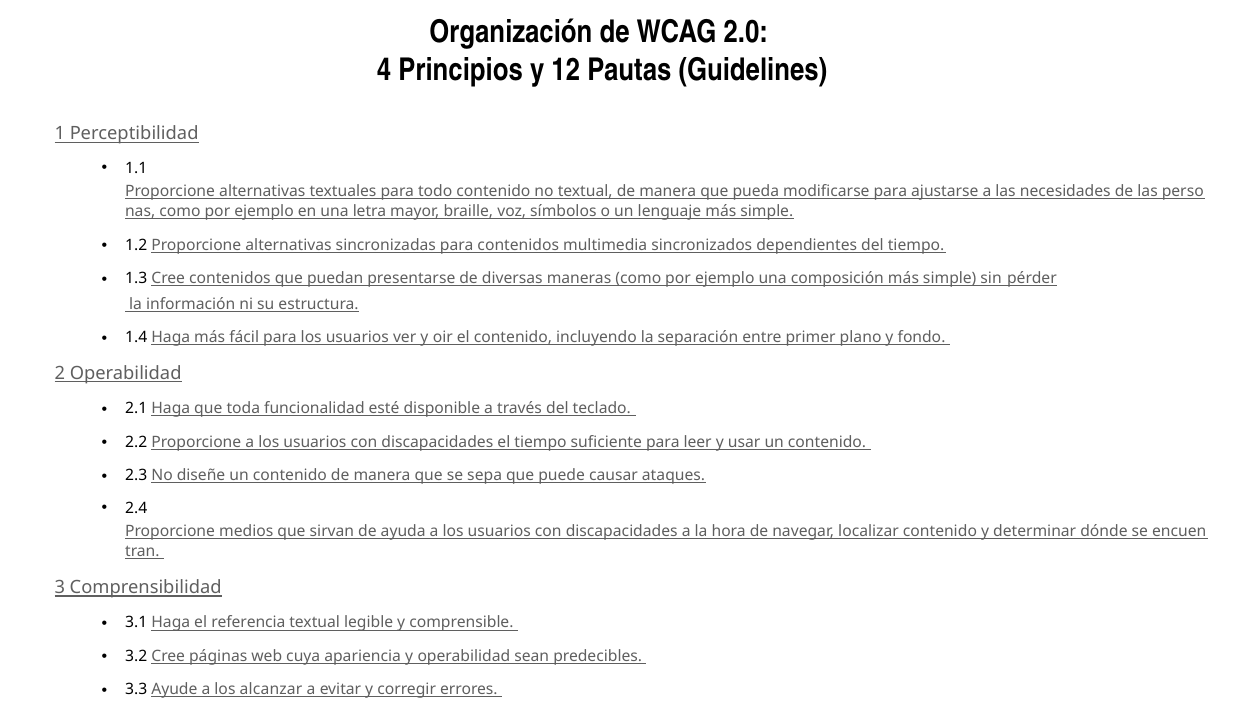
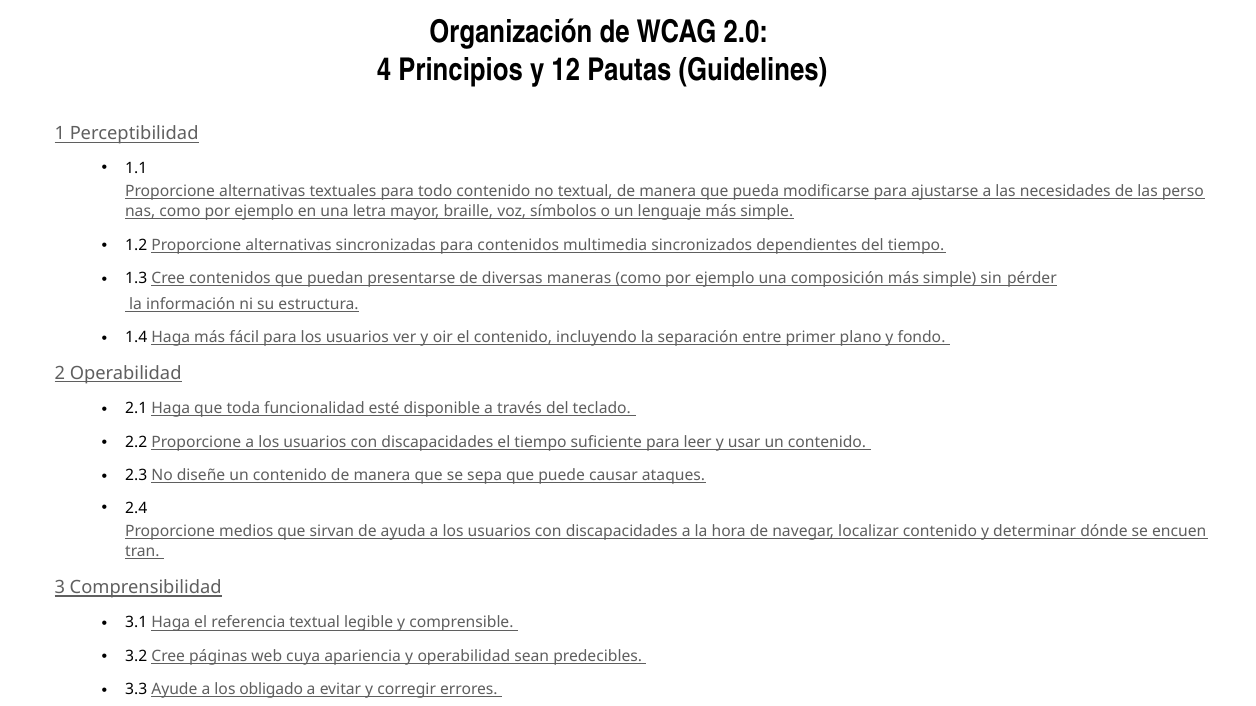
alcanzar: alcanzar -> obligado
